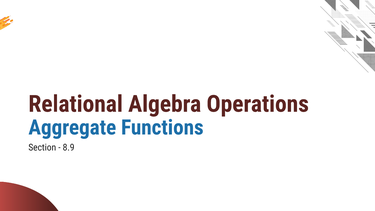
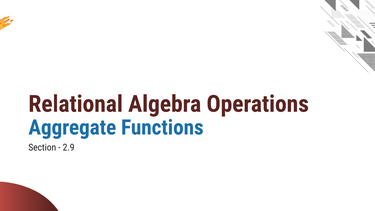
8.9: 8.9 -> 2.9
